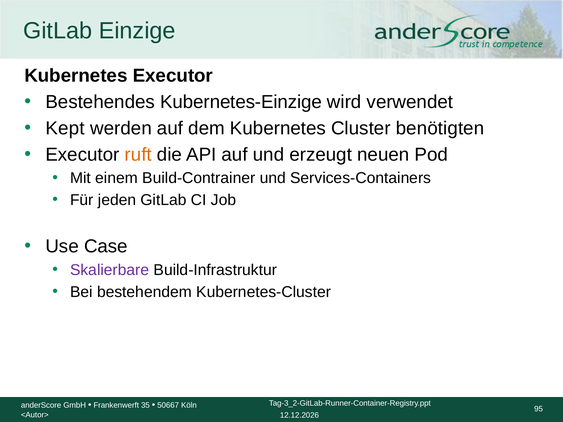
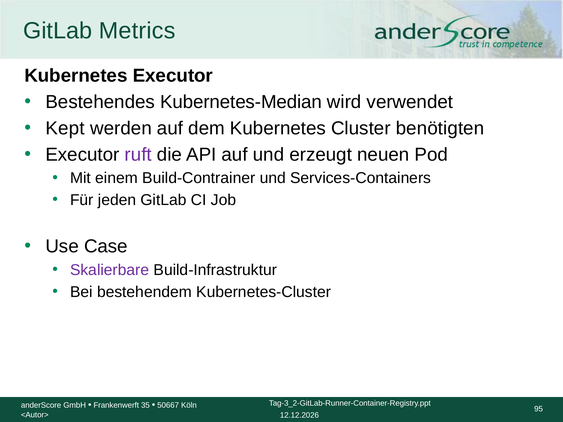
Einzige: Einzige -> Metrics
Kubernetes-Einzige: Kubernetes-Einzige -> Kubernetes-Median
ruft colour: orange -> purple
